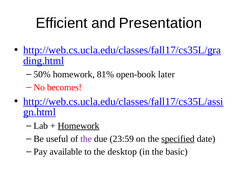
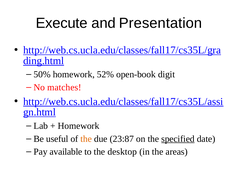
Efficient: Efficient -> Execute
81%: 81% -> 52%
later: later -> digit
becomes: becomes -> matches
Homework at (79, 125) underline: present -> none
the at (86, 138) colour: purple -> orange
23:59: 23:59 -> 23:87
basic: basic -> areas
